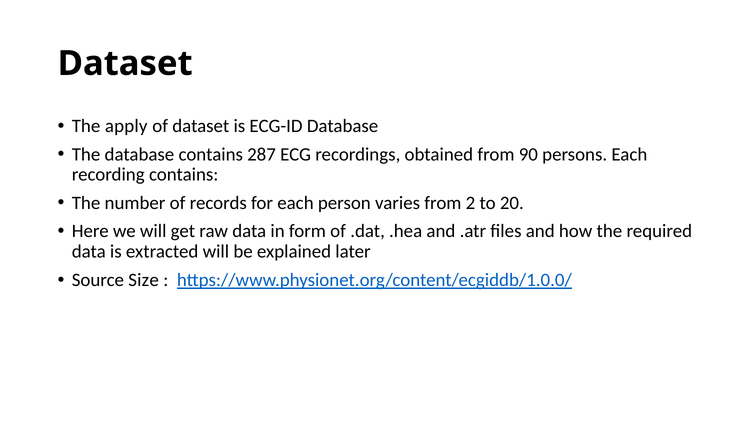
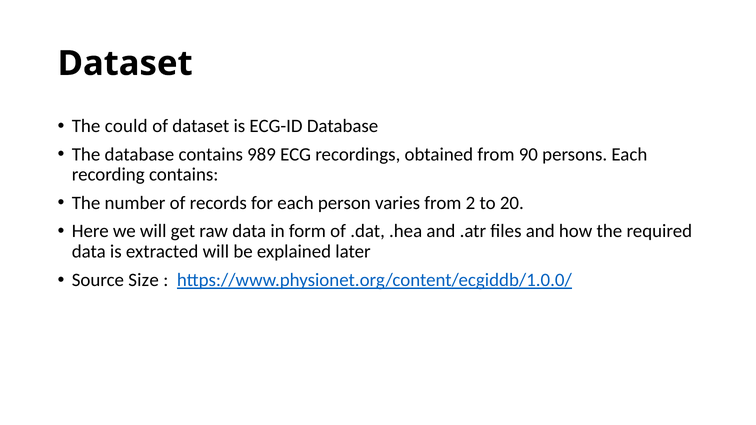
apply: apply -> could
287: 287 -> 989
